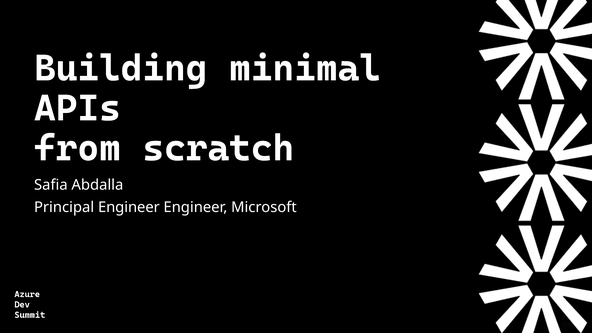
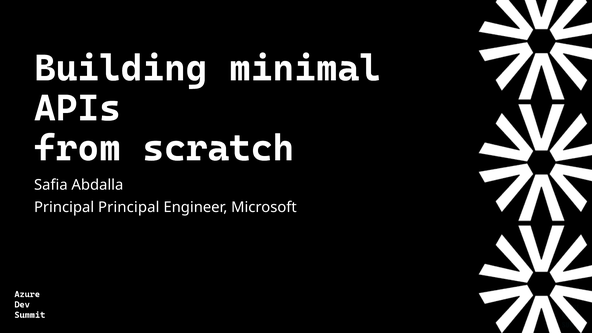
Principal Engineer: Engineer -> Principal
